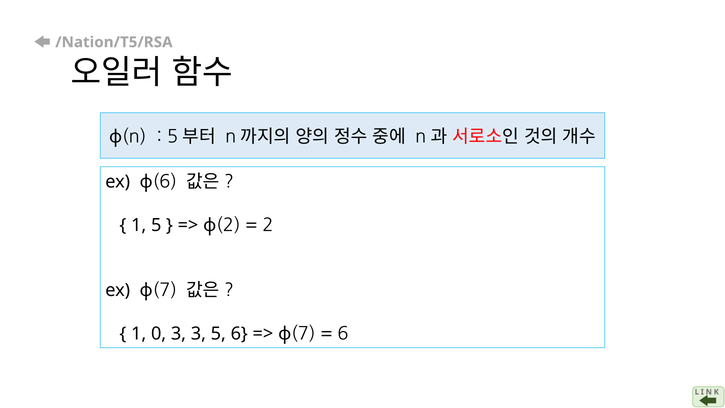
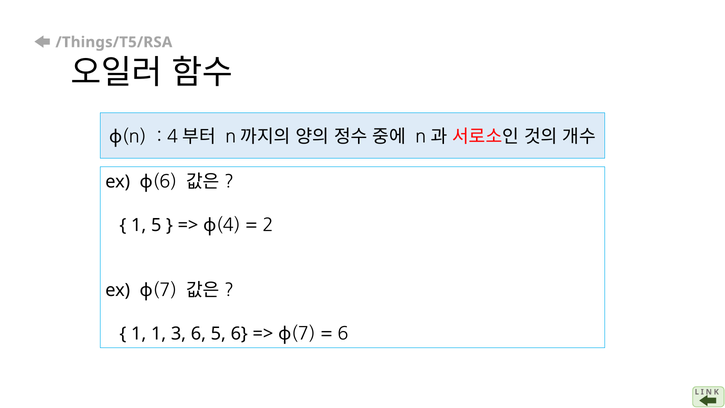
/Nation/T5/RSA: /Nation/T5/RSA -> /Things/T5/RSA
5 at (173, 137): 5 -> 4
2 at (228, 225): 2 -> 4
1 0: 0 -> 1
3 3: 3 -> 6
